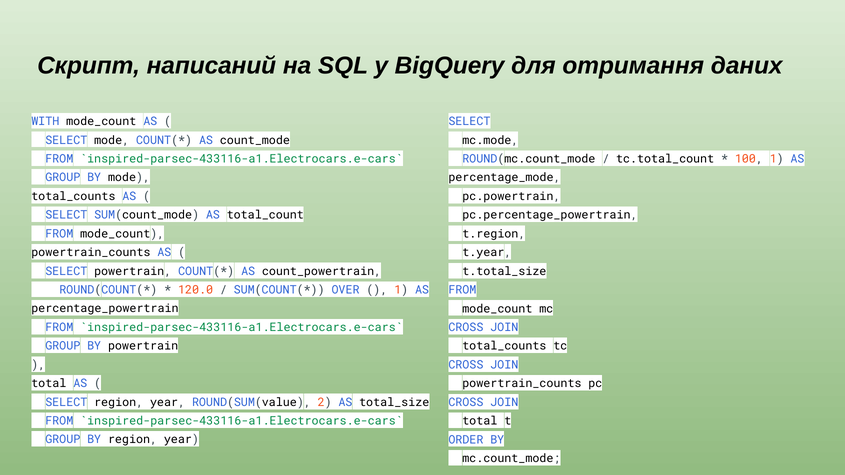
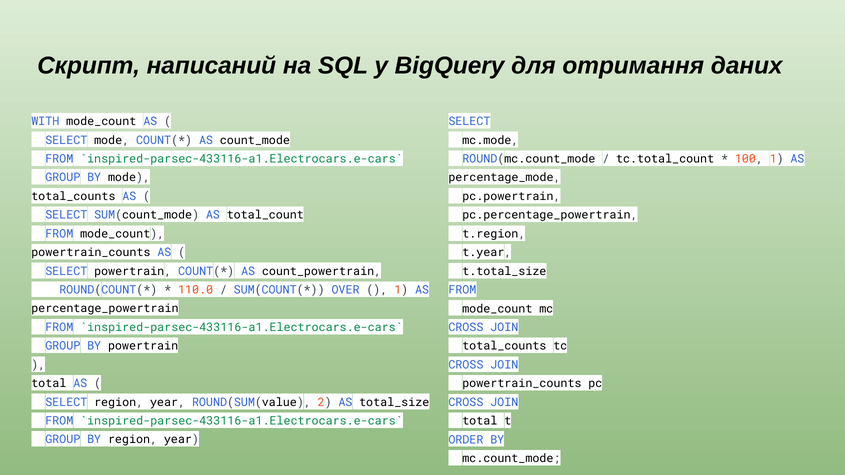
120.0: 120.0 -> 110.0
